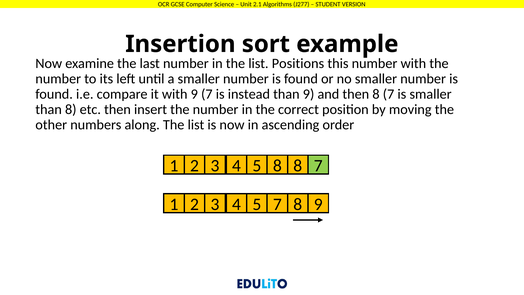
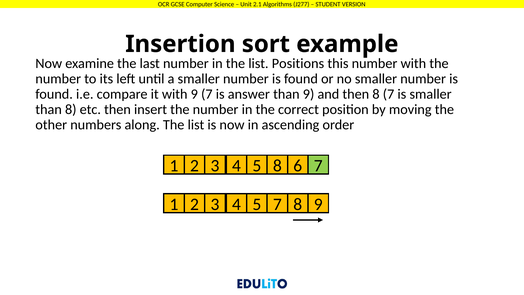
instead: instead -> answer
8 at (298, 166): 8 -> 6
